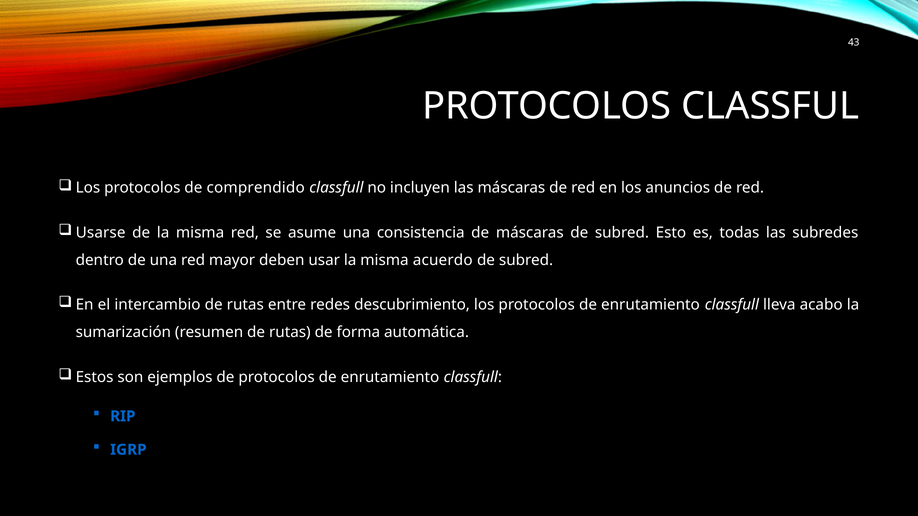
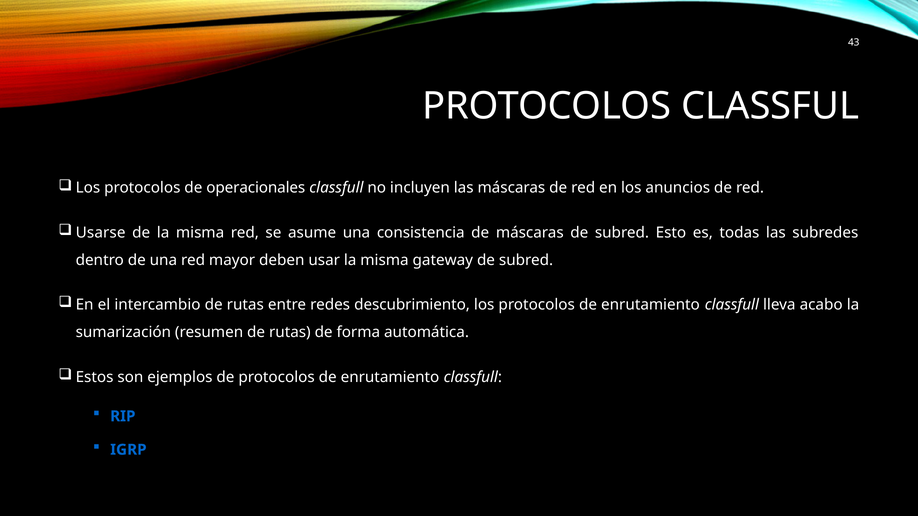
comprendido: comprendido -> operacionales
acuerdo: acuerdo -> gateway
